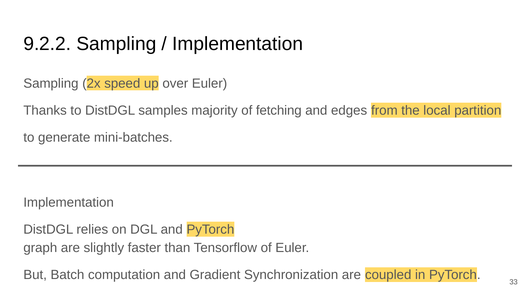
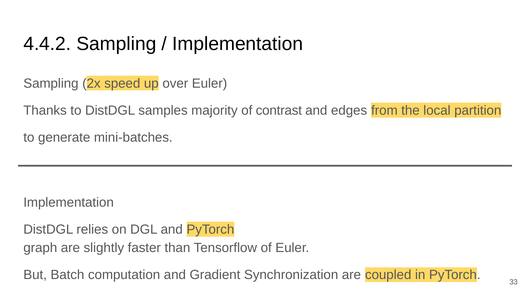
9.2.2: 9.2.2 -> 4.4.2
fetching: fetching -> contrast
